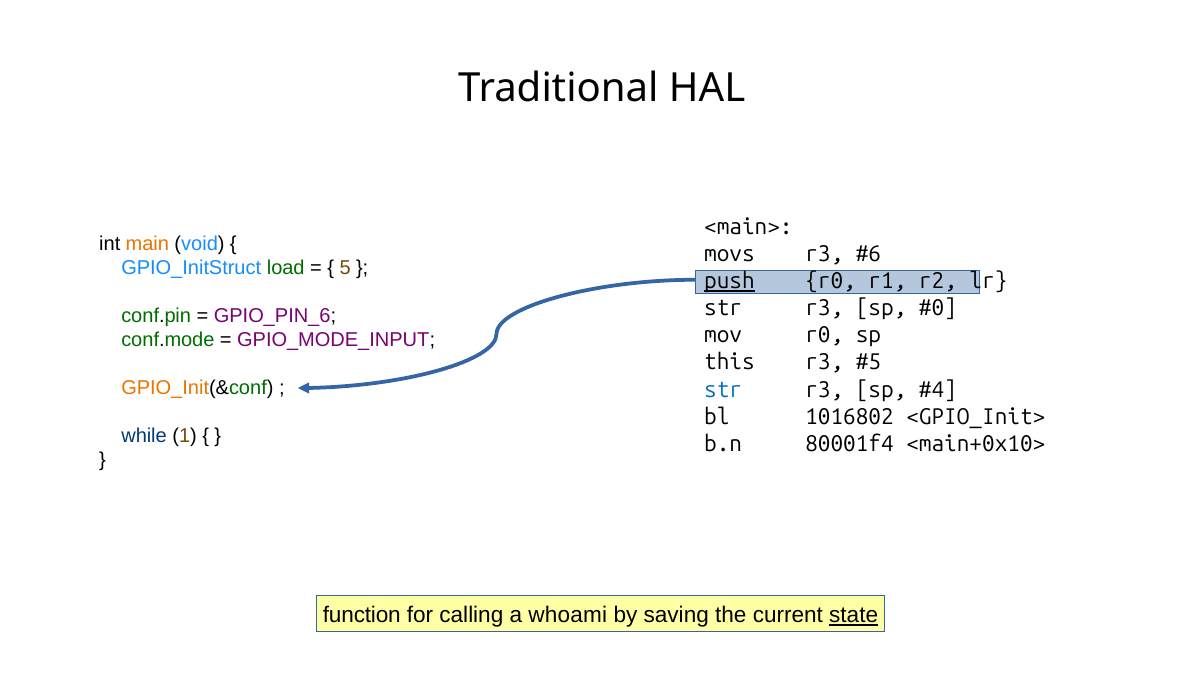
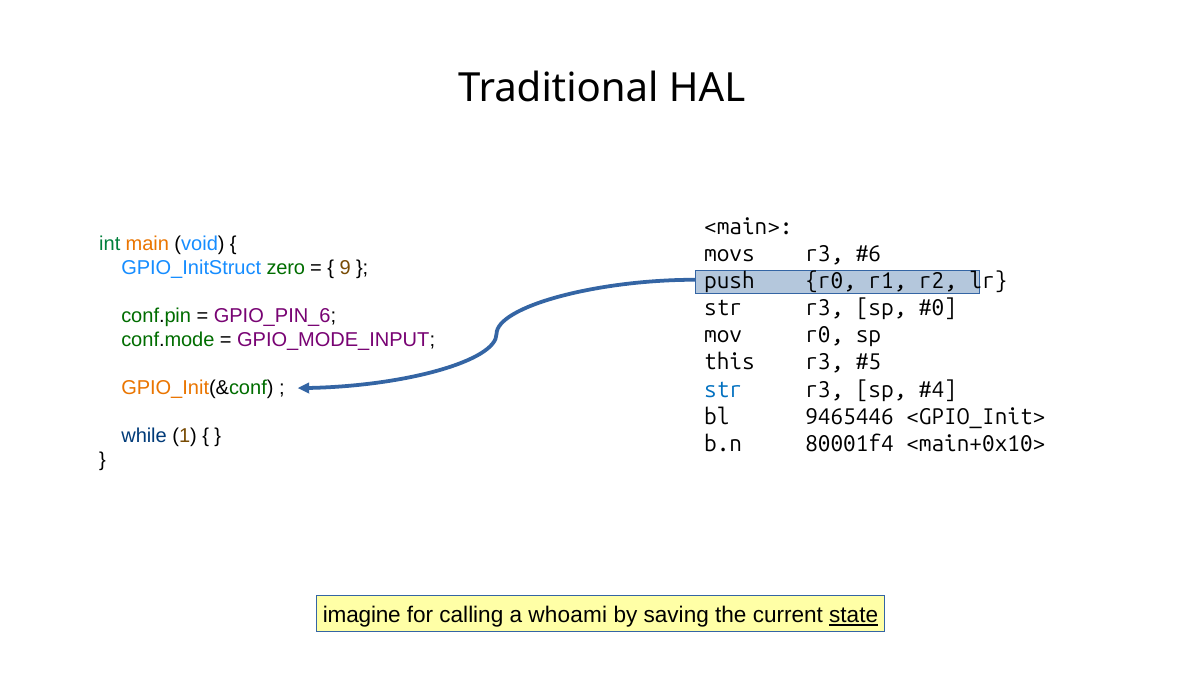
int colour: black -> green
load: load -> zero
5: 5 -> 9
push underline: present -> none
1016802: 1016802 -> 9465446
function: function -> imagine
